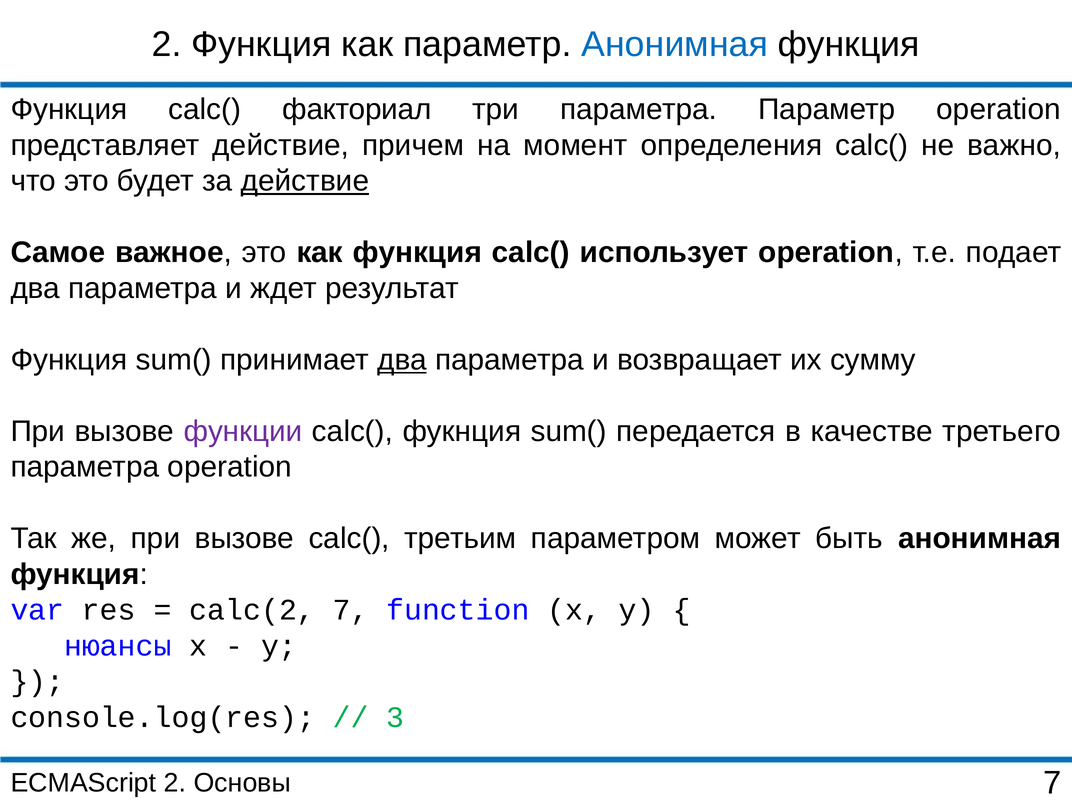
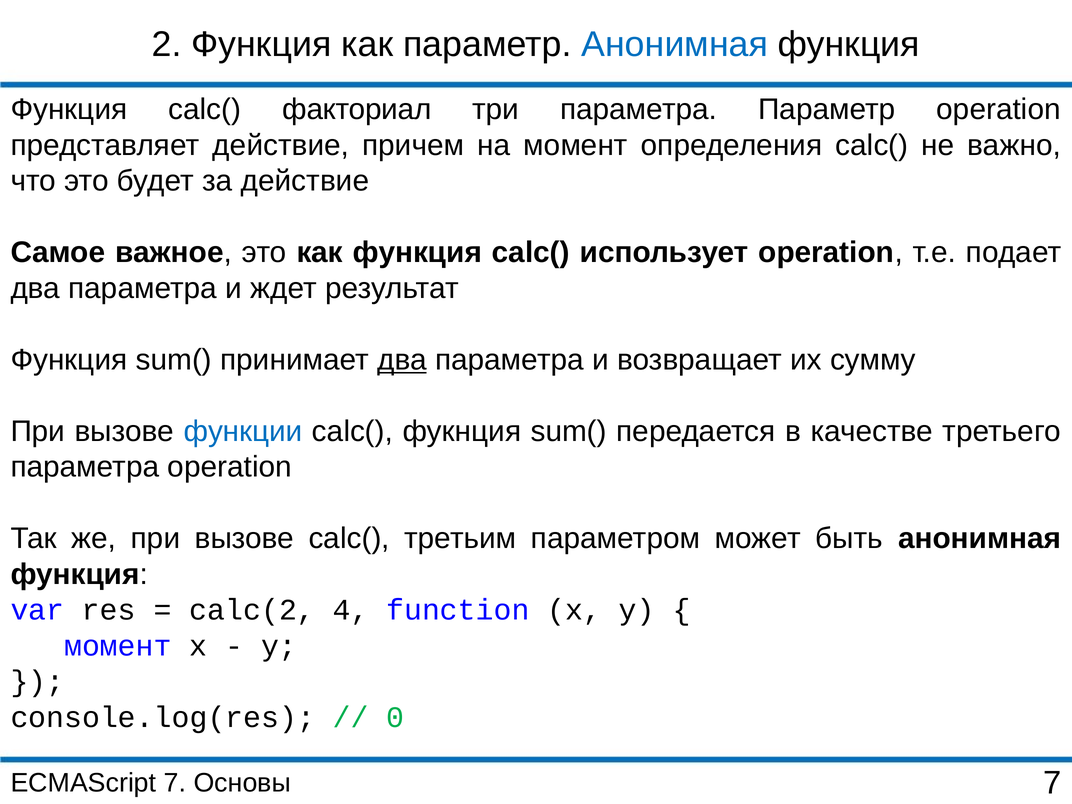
действие at (305, 181) underline: present -> none
функции colour: purple -> blue
calc(2 7: 7 -> 4
нюансы at (118, 646): нюансы -> момент
3: 3 -> 0
ECMAScript 2: 2 -> 7
